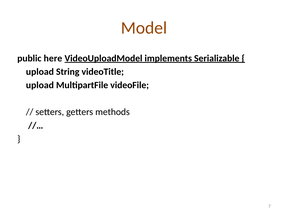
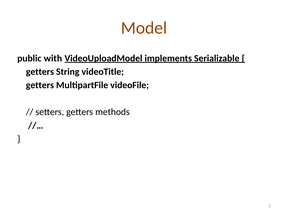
here: here -> with
upload at (40, 72): upload -> getters
upload at (40, 85): upload -> getters
